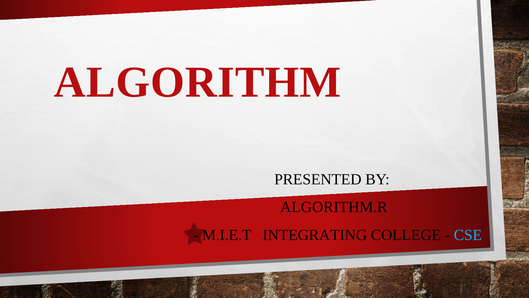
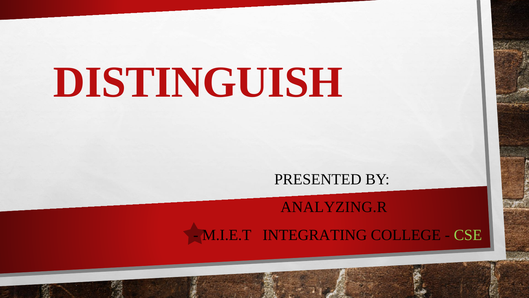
ALGORITHM: ALGORITHM -> DISTINGUISH
ALGORITHM.R: ALGORITHM.R -> ANALYZING.R
CSE colour: light blue -> light green
